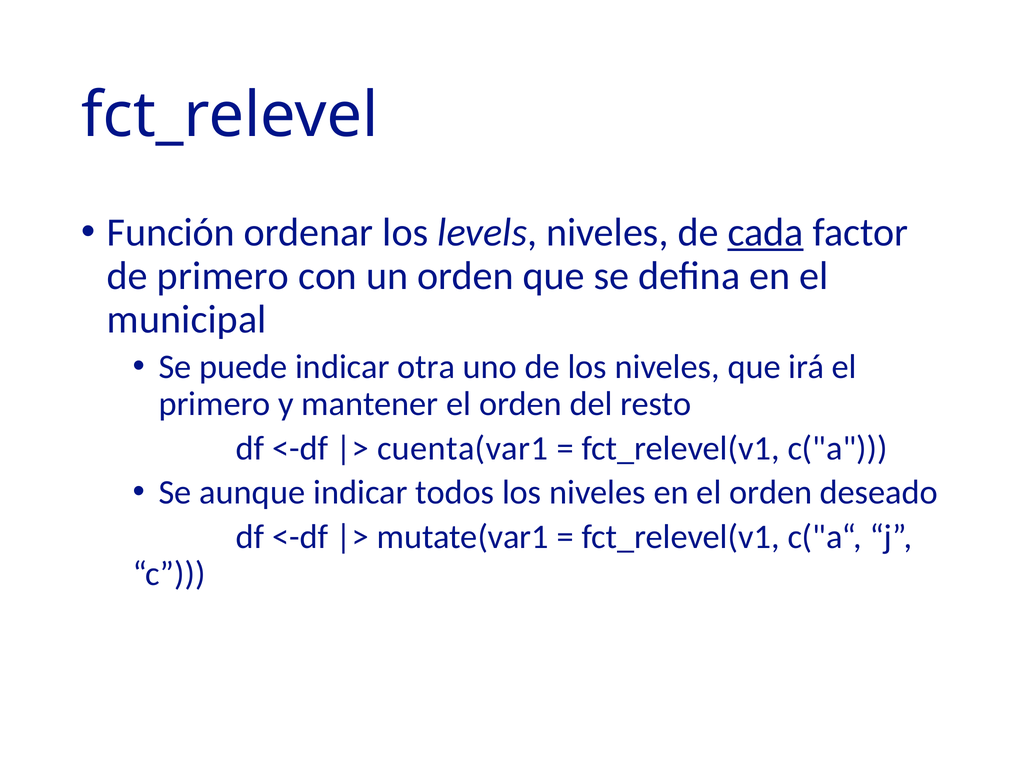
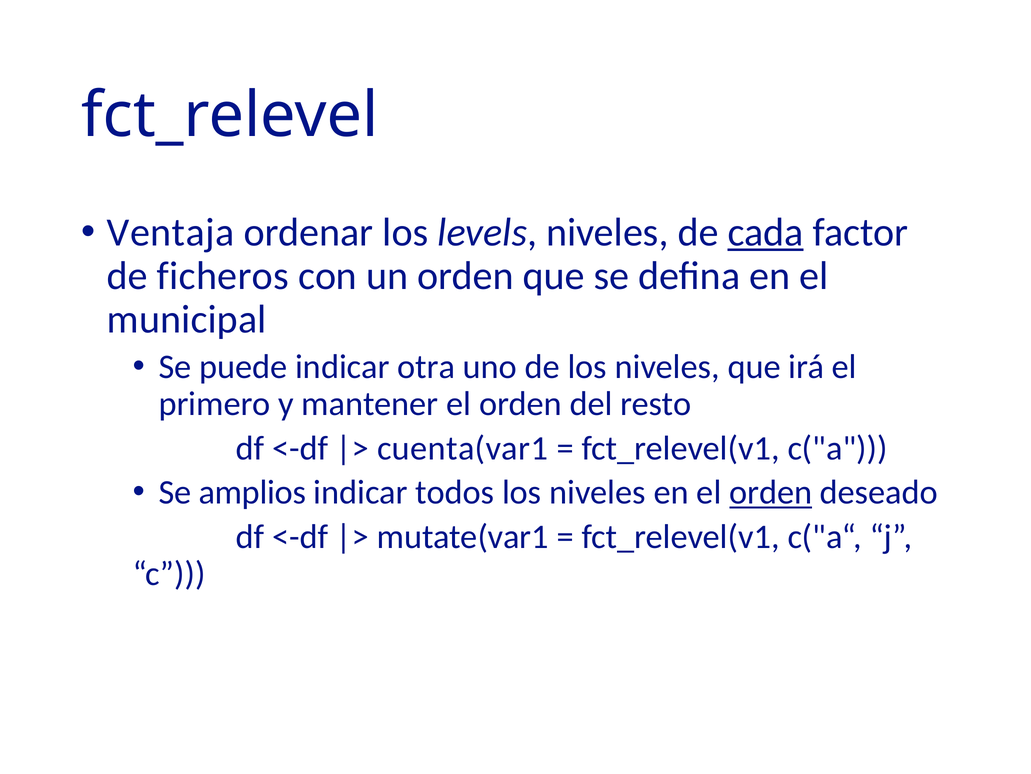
Función: Función -> Ventaja
de primero: primero -> ficheros
aunque: aunque -> amplios
orden at (771, 492) underline: none -> present
